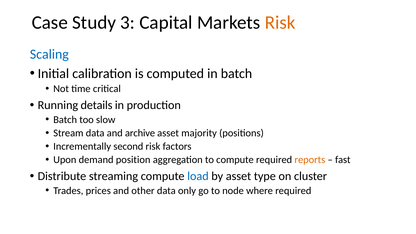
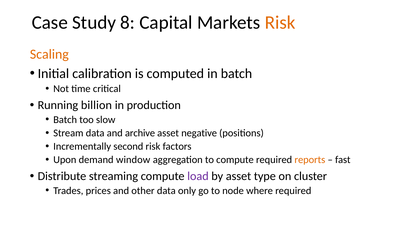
3: 3 -> 8
Scaling colour: blue -> orange
details: details -> billion
majority: majority -> negative
position: position -> window
load colour: blue -> purple
